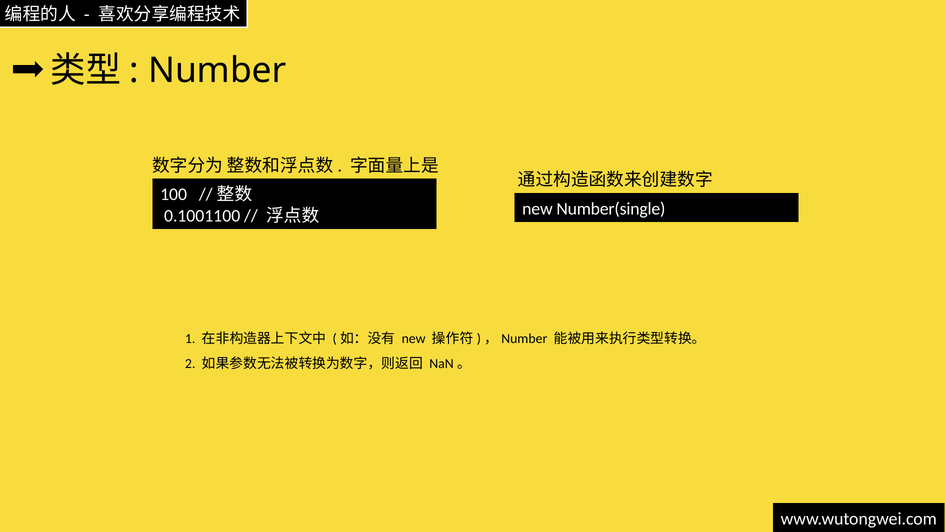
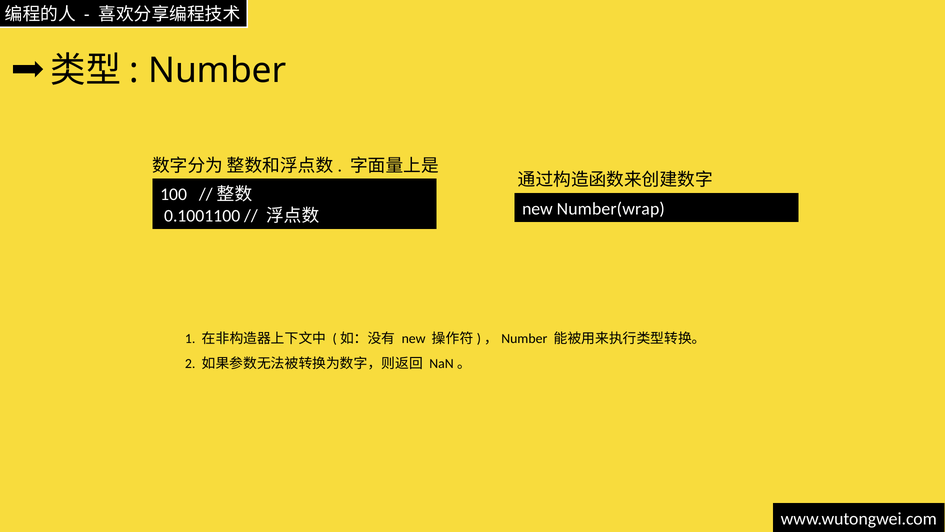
Number(single: Number(single -> Number(wrap
